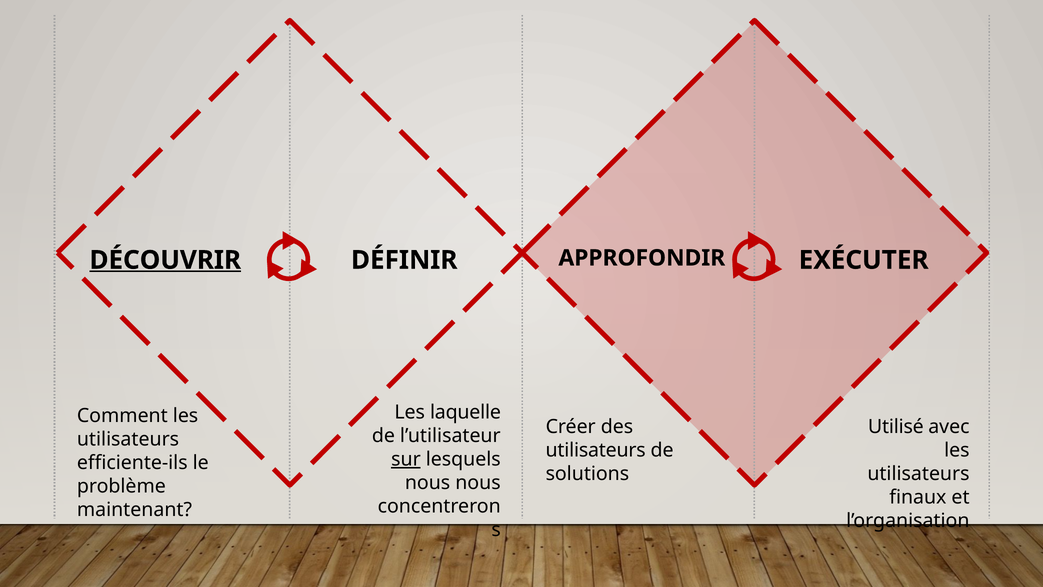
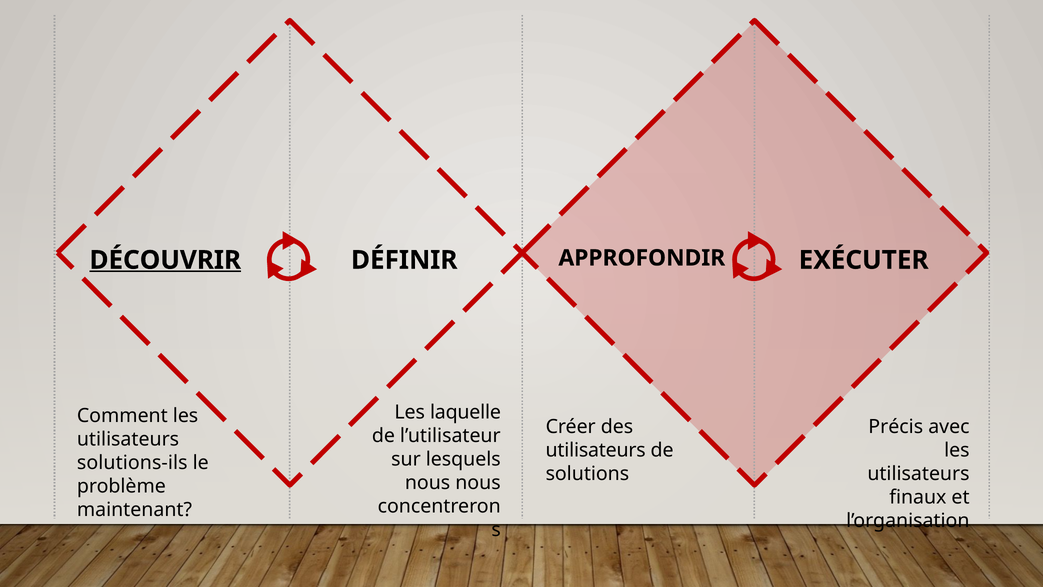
Utilisé: Utilisé -> Précis
sur underline: present -> none
efficiente-ils: efficiente-ils -> solutions-ils
